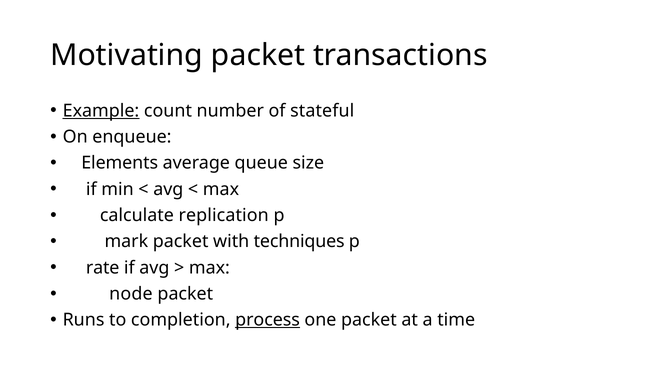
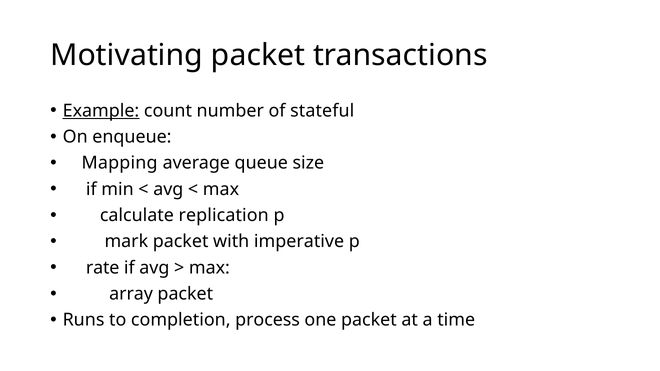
Elements: Elements -> Mapping
techniques: techniques -> imperative
node: node -> array
process underline: present -> none
